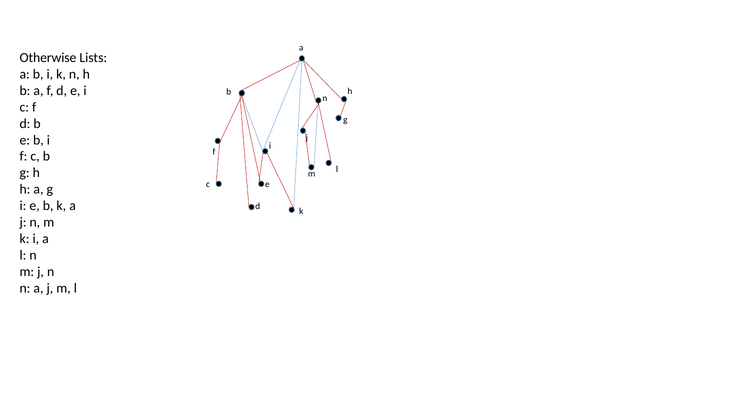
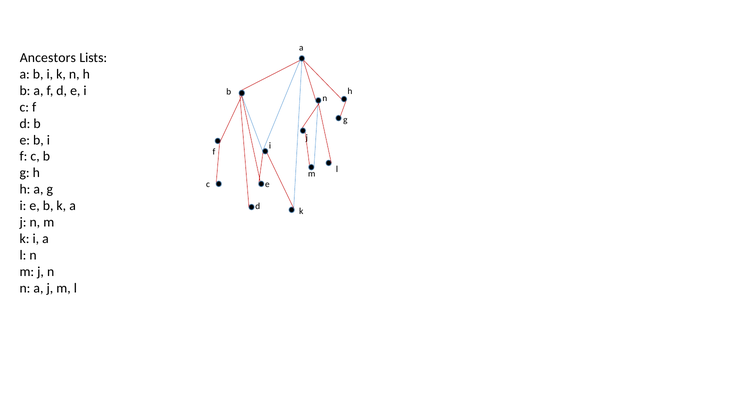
Otherwise: Otherwise -> Ancestors
